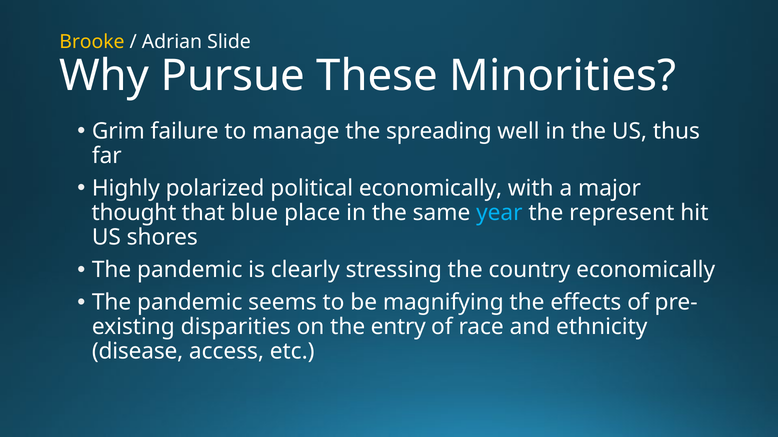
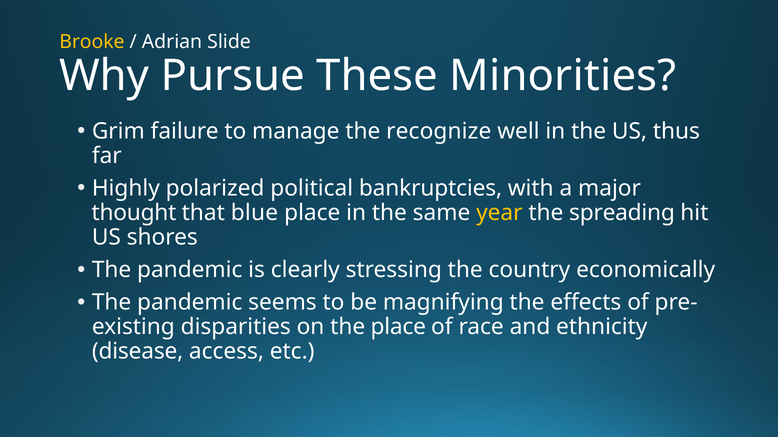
spreading: spreading -> recognize
political economically: economically -> bankruptcies
year colour: light blue -> yellow
represent: represent -> spreading
the entry: entry -> place
